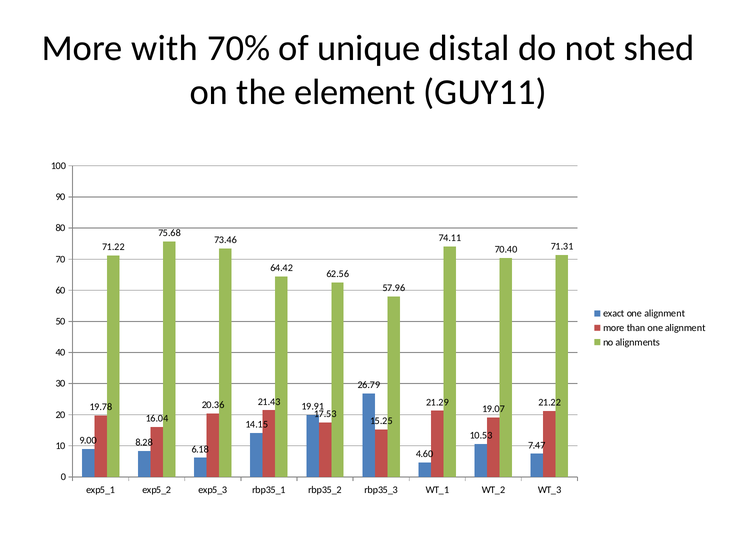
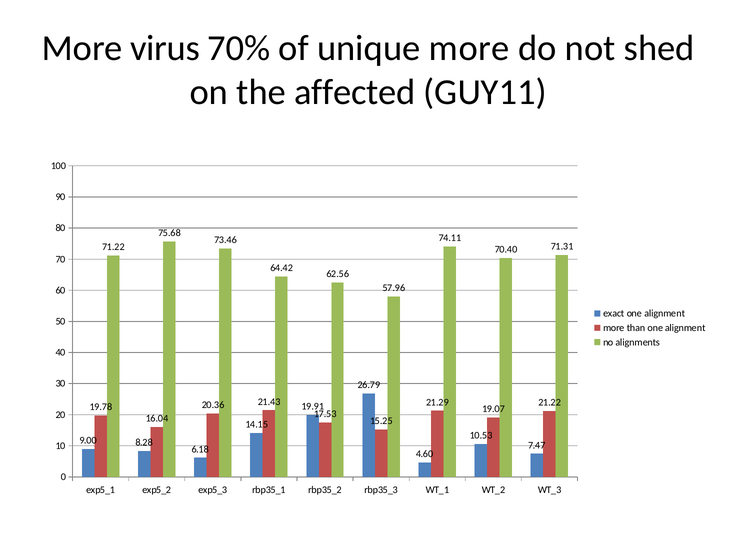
with: with -> virus
unique distal: distal -> more
element: element -> affected
